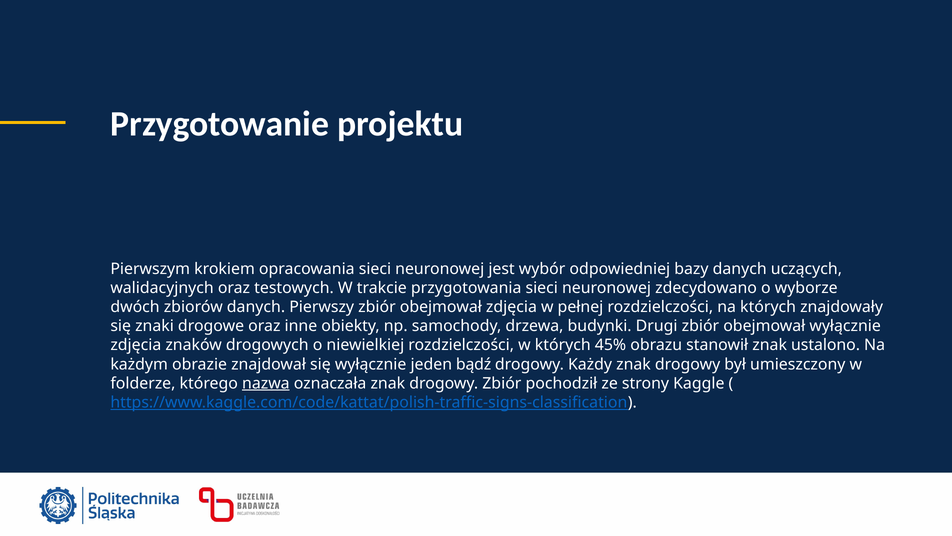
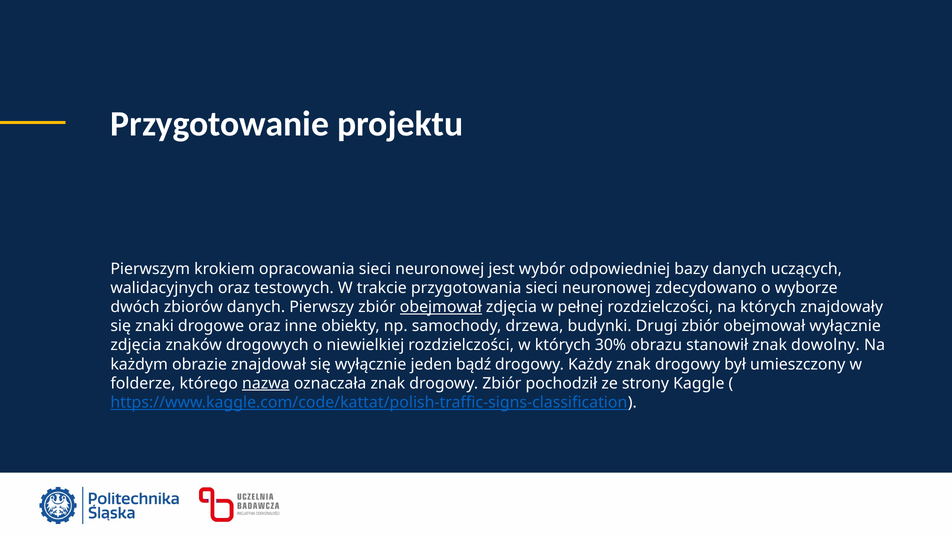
obejmował at (441, 307) underline: none -> present
45%: 45% -> 30%
ustalono: ustalono -> dowolny
